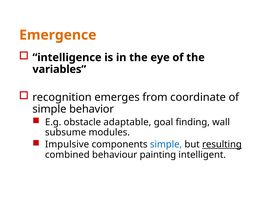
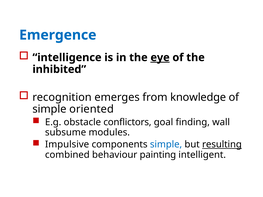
Emergence colour: orange -> blue
eye underline: none -> present
variables: variables -> inhibited
coordinate: coordinate -> knowledge
behavior: behavior -> oriented
adaptable: adaptable -> conflictors
